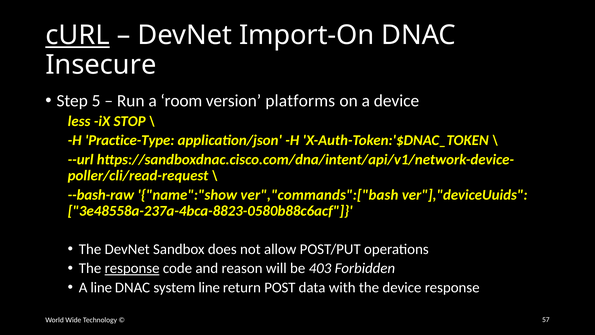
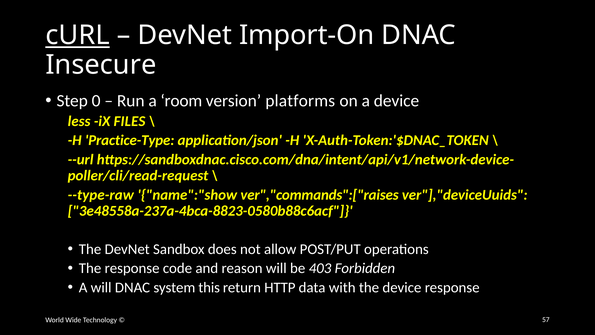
5: 5 -> 0
STOP: STOP -> FILES
--bash-raw: --bash-raw -> --type-raw
ver","commands":["bash: ver","commands":["bash -> ver","commands":["raises
response at (132, 268) underline: present -> none
A line: line -> will
system line: line -> this
POST: POST -> HTTP
